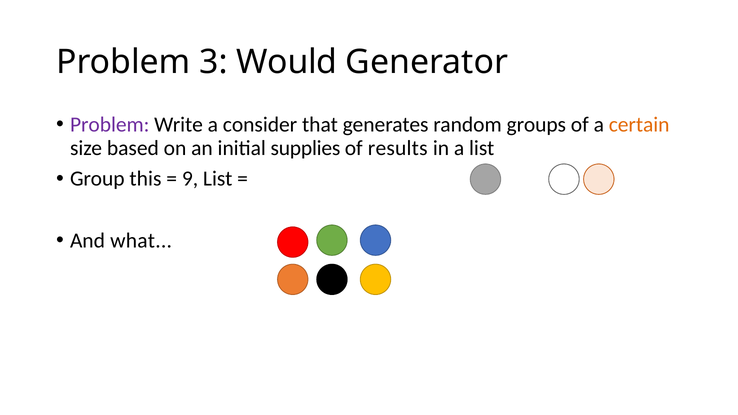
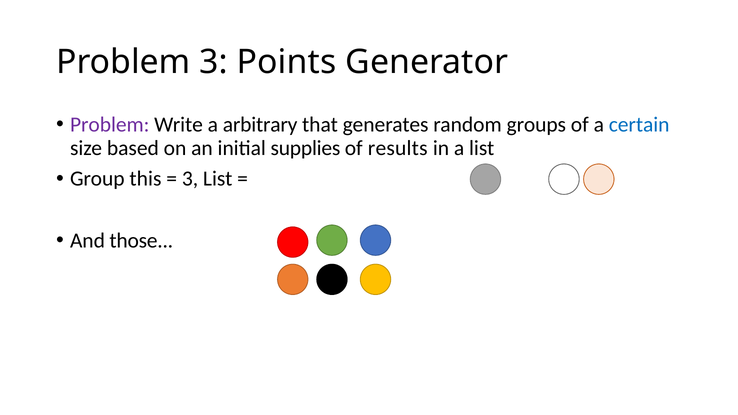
Would: Would -> Points
consider: consider -> arbitrary
certain colour: orange -> blue
9 at (190, 179): 9 -> 3
what: what -> those
